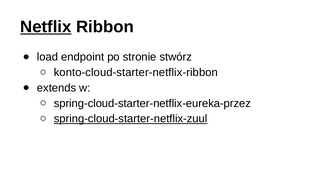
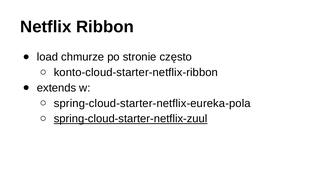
Netflix underline: present -> none
endpoint: endpoint -> chmurze
stwórz: stwórz -> często
spring-cloud-starter-netflix-eureka-przez: spring-cloud-starter-netflix-eureka-przez -> spring-cloud-starter-netflix-eureka-pola
